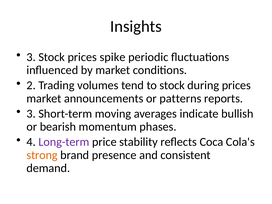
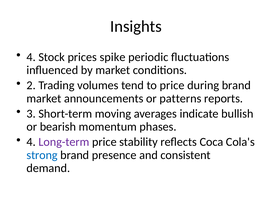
3 at (31, 57): 3 -> 4
to stock: stock -> price
during prices: prices -> brand
strong colour: orange -> blue
